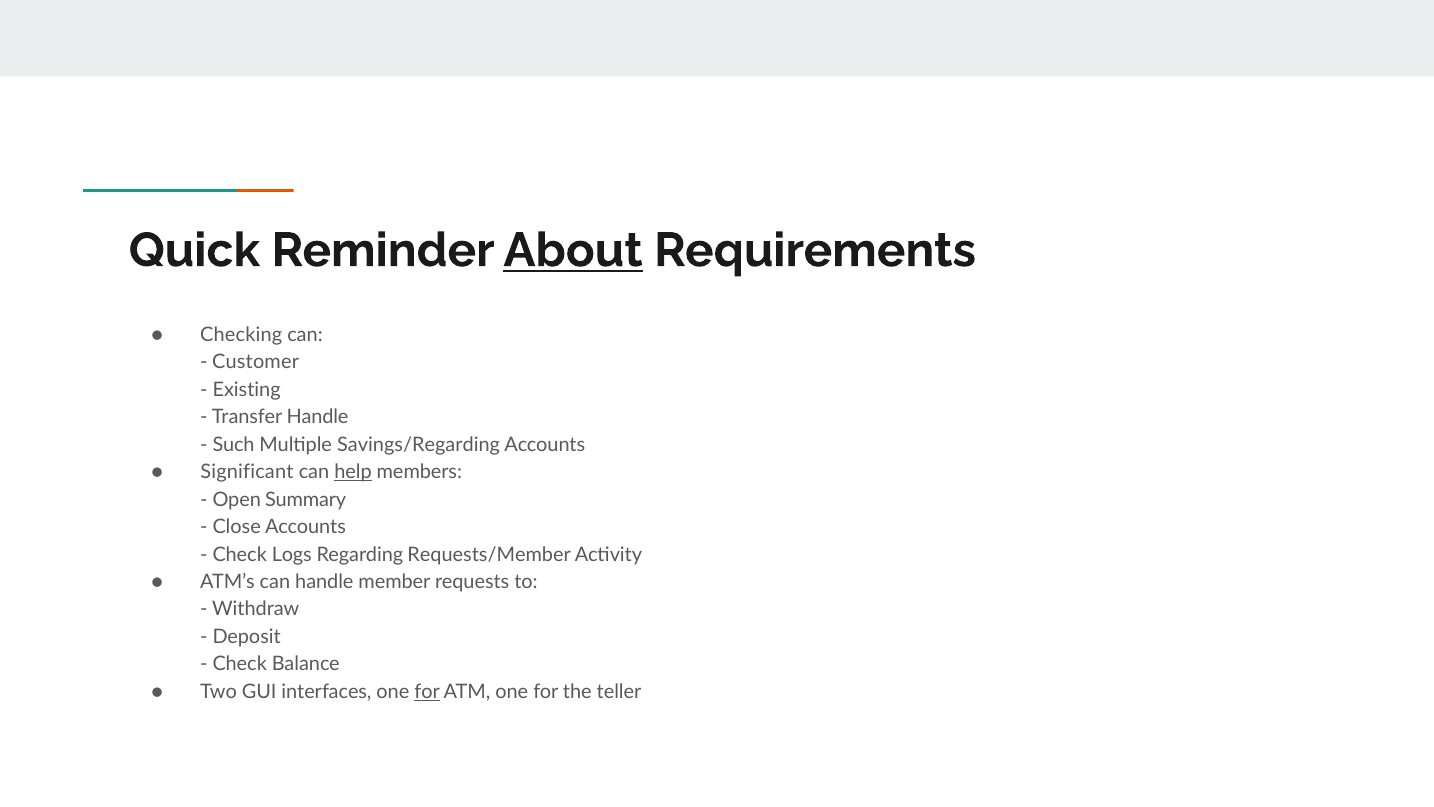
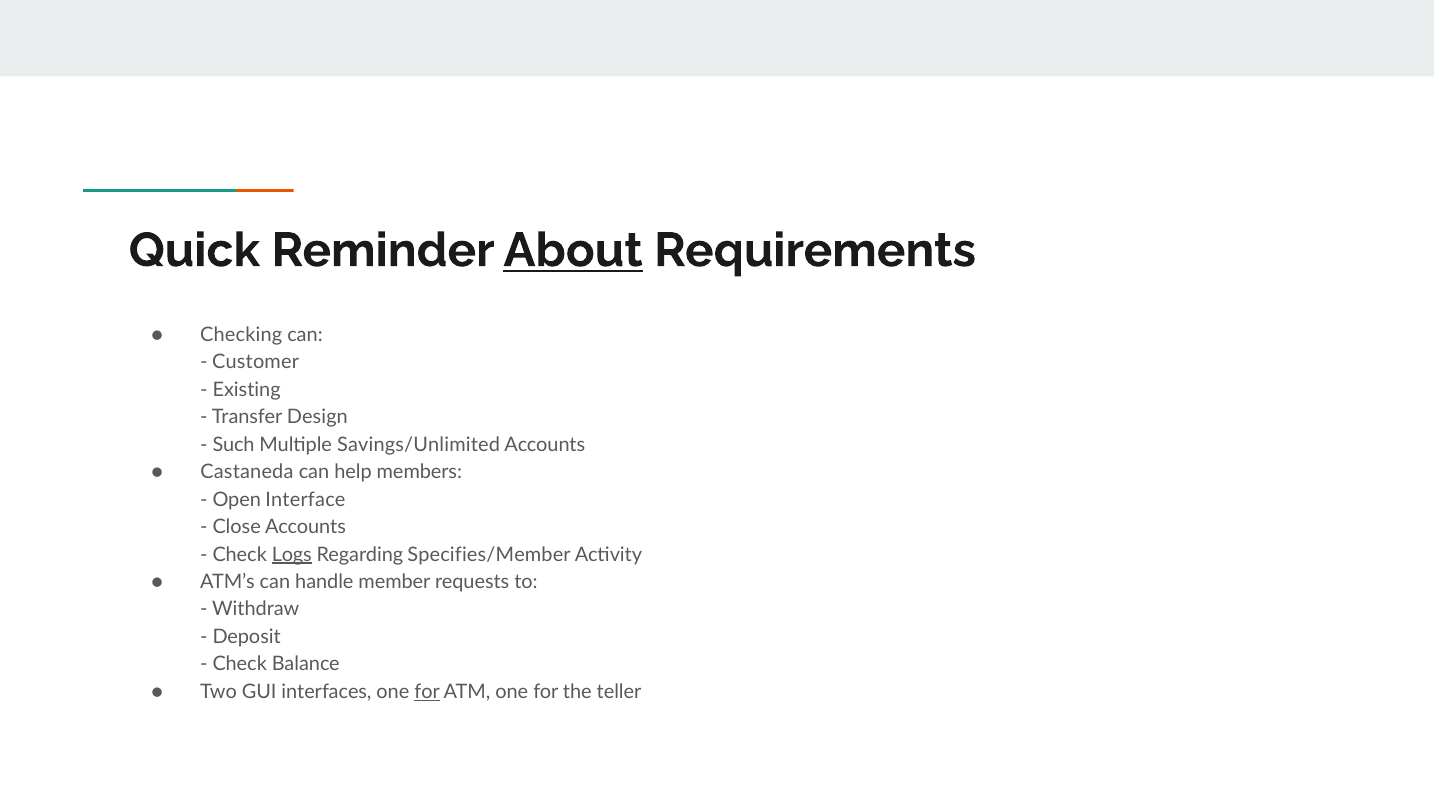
Transfer Handle: Handle -> Design
Savings/Regarding: Savings/Regarding -> Savings/Unlimited
Significant: Significant -> Castaneda
help underline: present -> none
Summary: Summary -> Interface
Logs underline: none -> present
Requests/Member: Requests/Member -> Specifies/Member
